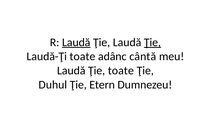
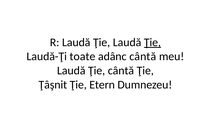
Laudă at (76, 42) underline: present -> none
Ţie toate: toate -> cântă
Duhul: Duhul -> Ţâşnit
